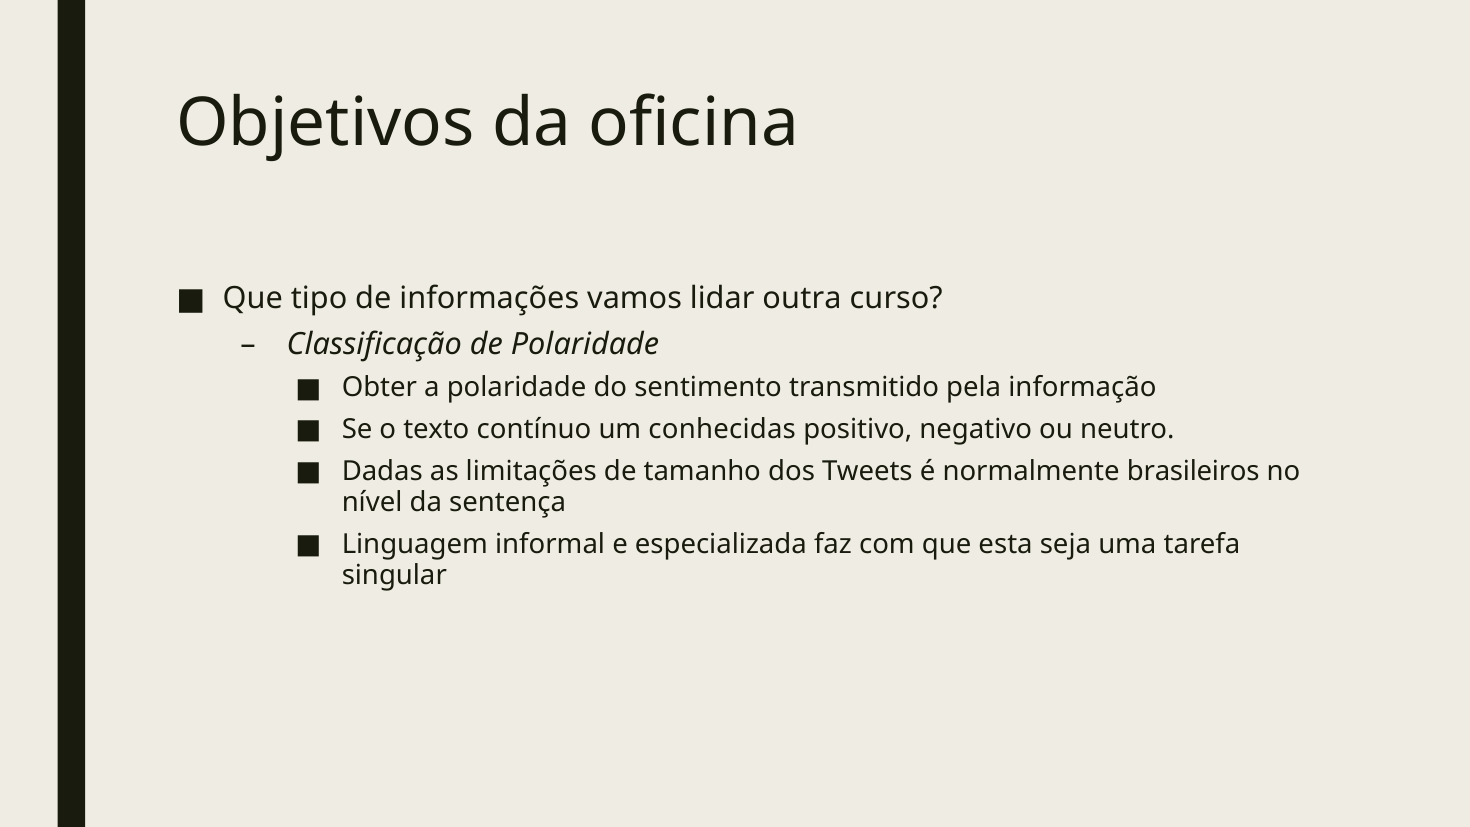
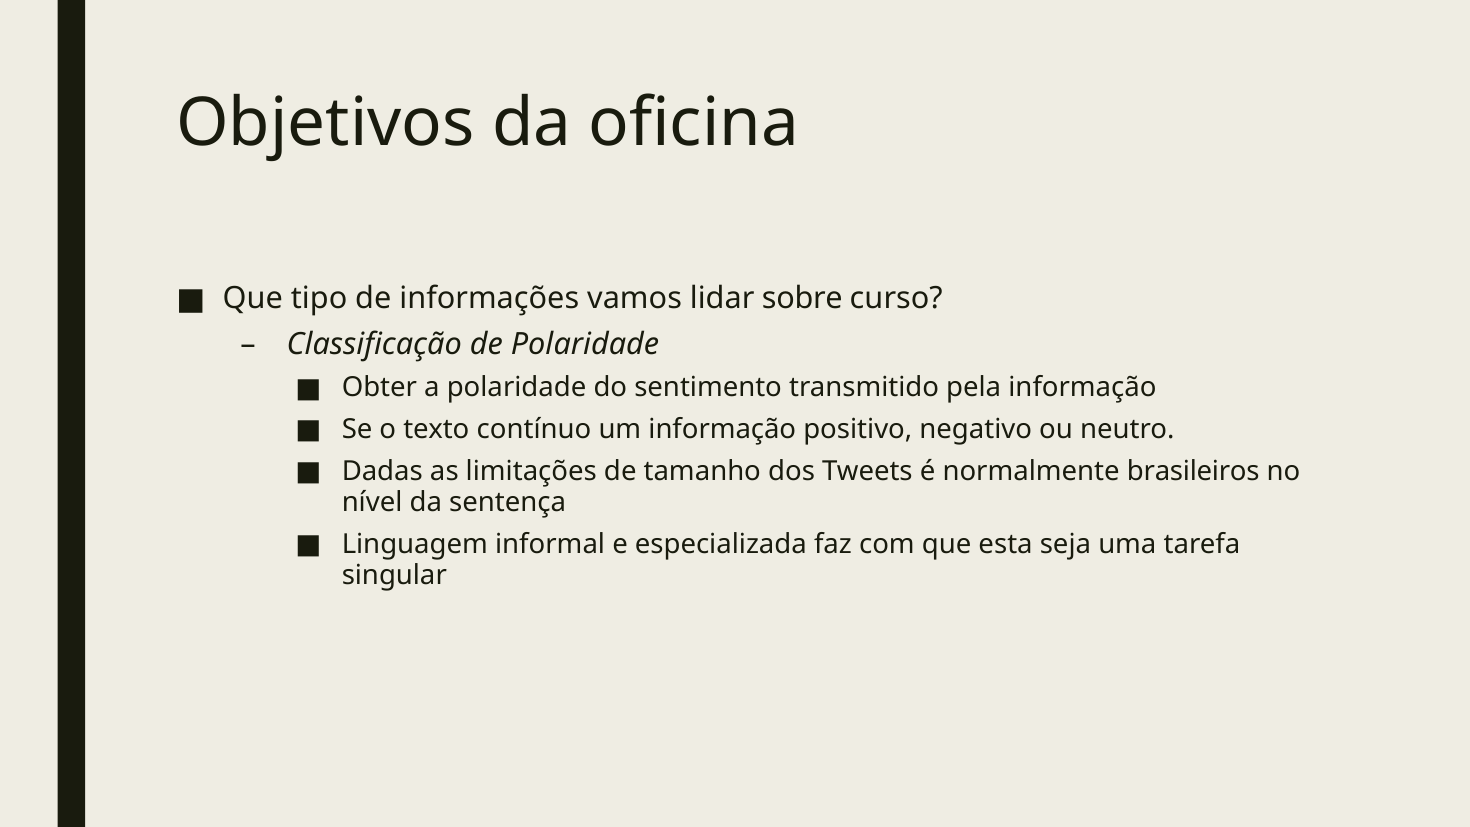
outra: outra -> sobre
um conhecidas: conhecidas -> informação
